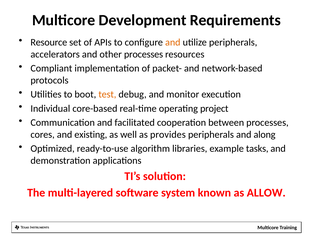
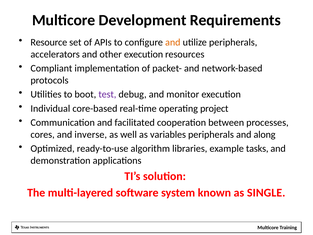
other processes: processes -> execution
test colour: orange -> purple
existing: existing -> inverse
provides: provides -> variables
ALLOW: ALLOW -> SINGLE
